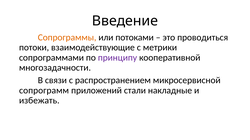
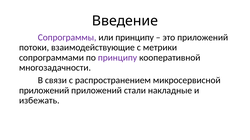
Сопрограммы colour: orange -> purple
или потоками: потоками -> принципу
это проводиться: проводиться -> приложений
сопрограмм at (44, 91): сопрограмм -> приложений
